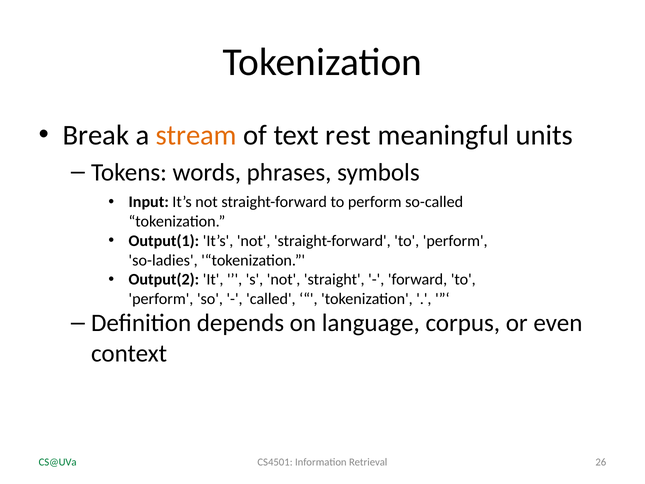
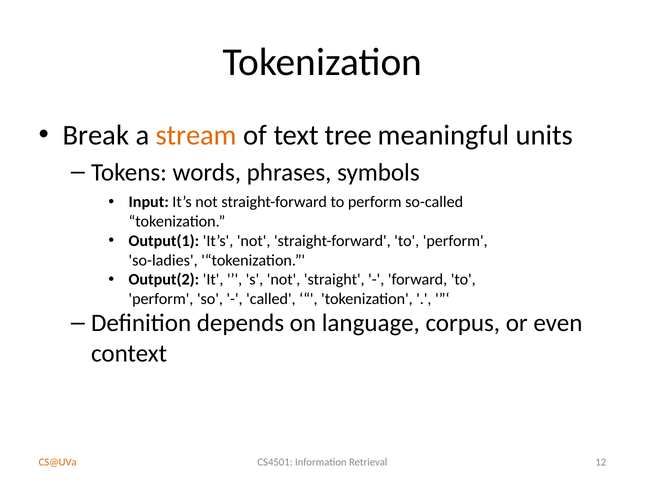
rest: rest -> tree
26: 26 -> 12
CS@UVa colour: green -> orange
